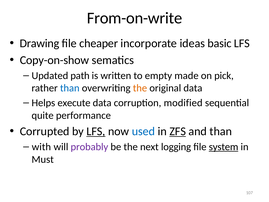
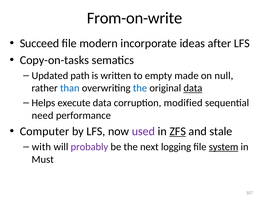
Drawing: Drawing -> Succeed
cheaper: cheaper -> modern
basic: basic -> after
Copy-on-show: Copy-on-show -> Copy-on-tasks
pick: pick -> null
the at (140, 88) colour: orange -> blue
data at (193, 88) underline: none -> present
quite: quite -> need
Corrupted: Corrupted -> Computer
LFS at (96, 131) underline: present -> none
used colour: blue -> purple
and than: than -> stale
